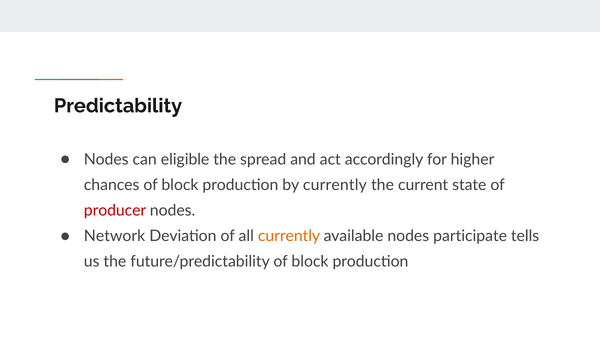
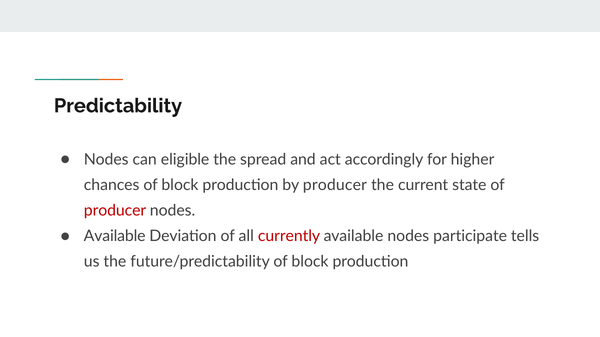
by currently: currently -> producer
Network at (115, 237): Network -> Available
currently at (289, 237) colour: orange -> red
